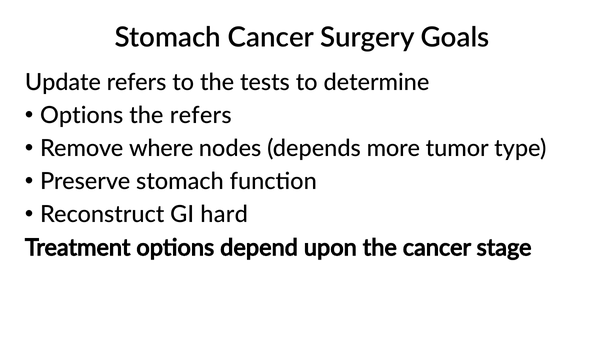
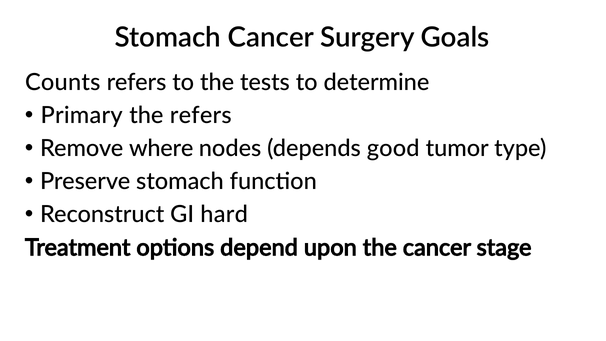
Update: Update -> Counts
Options at (82, 115): Options -> Primary
more: more -> good
